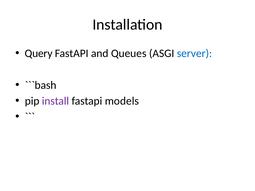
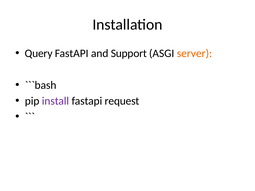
Queues: Queues -> Support
server colour: blue -> orange
models: models -> request
